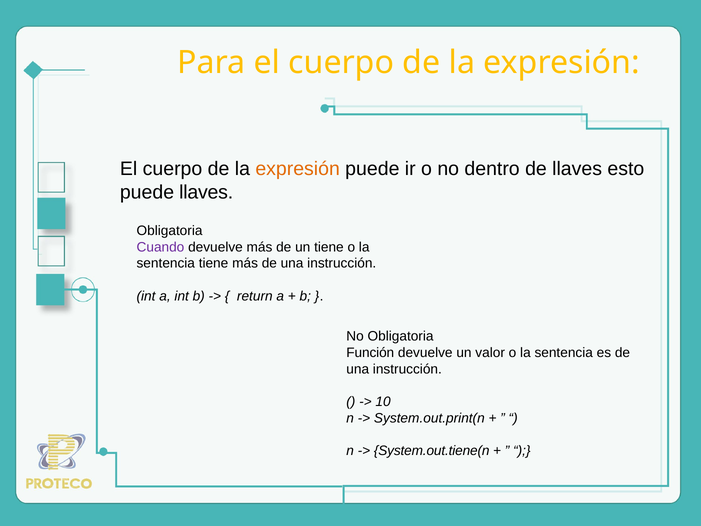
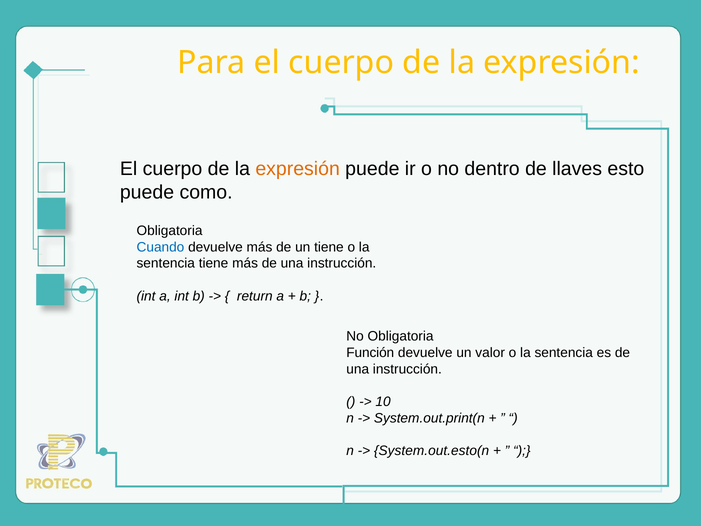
puede llaves: llaves -> como
Cuando colour: purple -> blue
System.out.tiene(n: System.out.tiene(n -> System.out.esto(n
